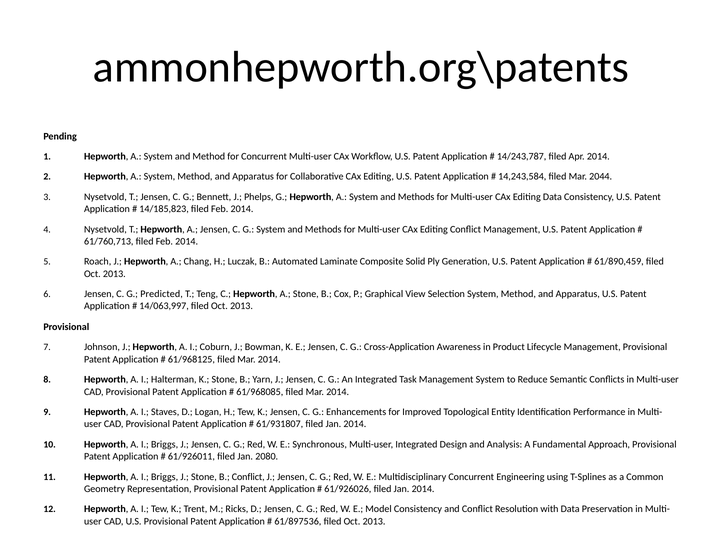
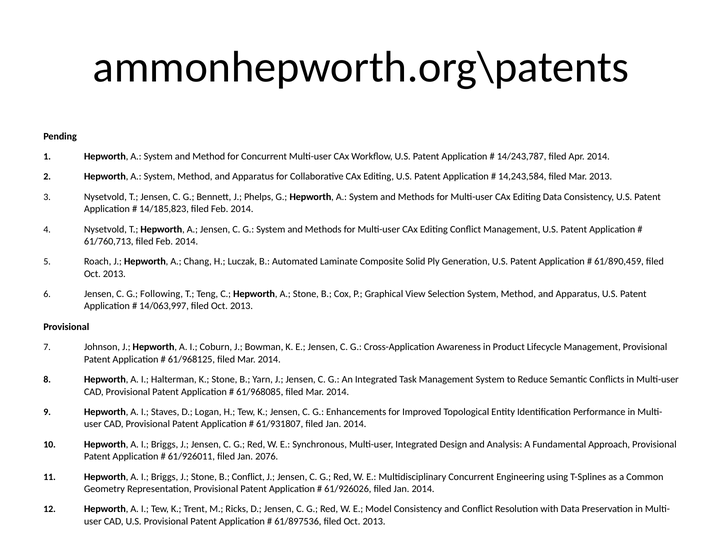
Mar 2044: 2044 -> 2013
Predicted: Predicted -> Following
2080: 2080 -> 2076
